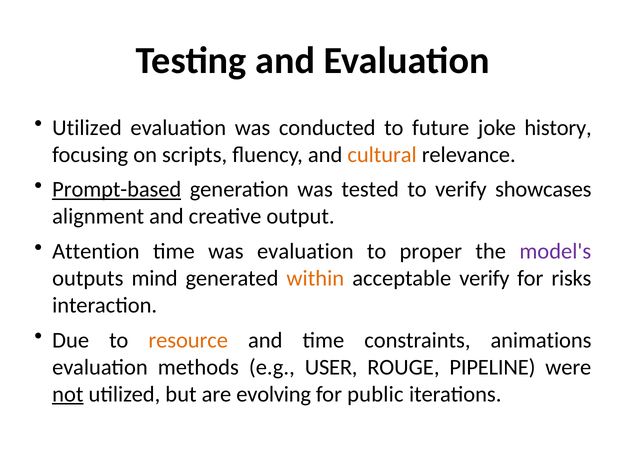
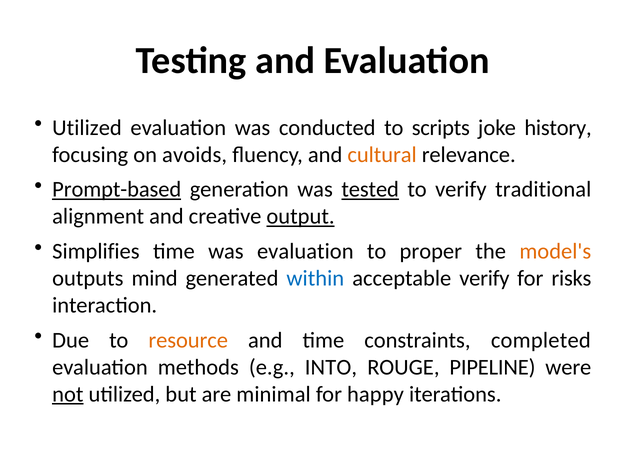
future: future -> scripts
scripts: scripts -> avoids
tested underline: none -> present
showcases: showcases -> traditional
output underline: none -> present
Attention: Attention -> Simplifies
model's colour: purple -> orange
within colour: orange -> blue
animations: animations -> completed
USER: USER -> INTO
evolving: evolving -> minimal
public: public -> happy
